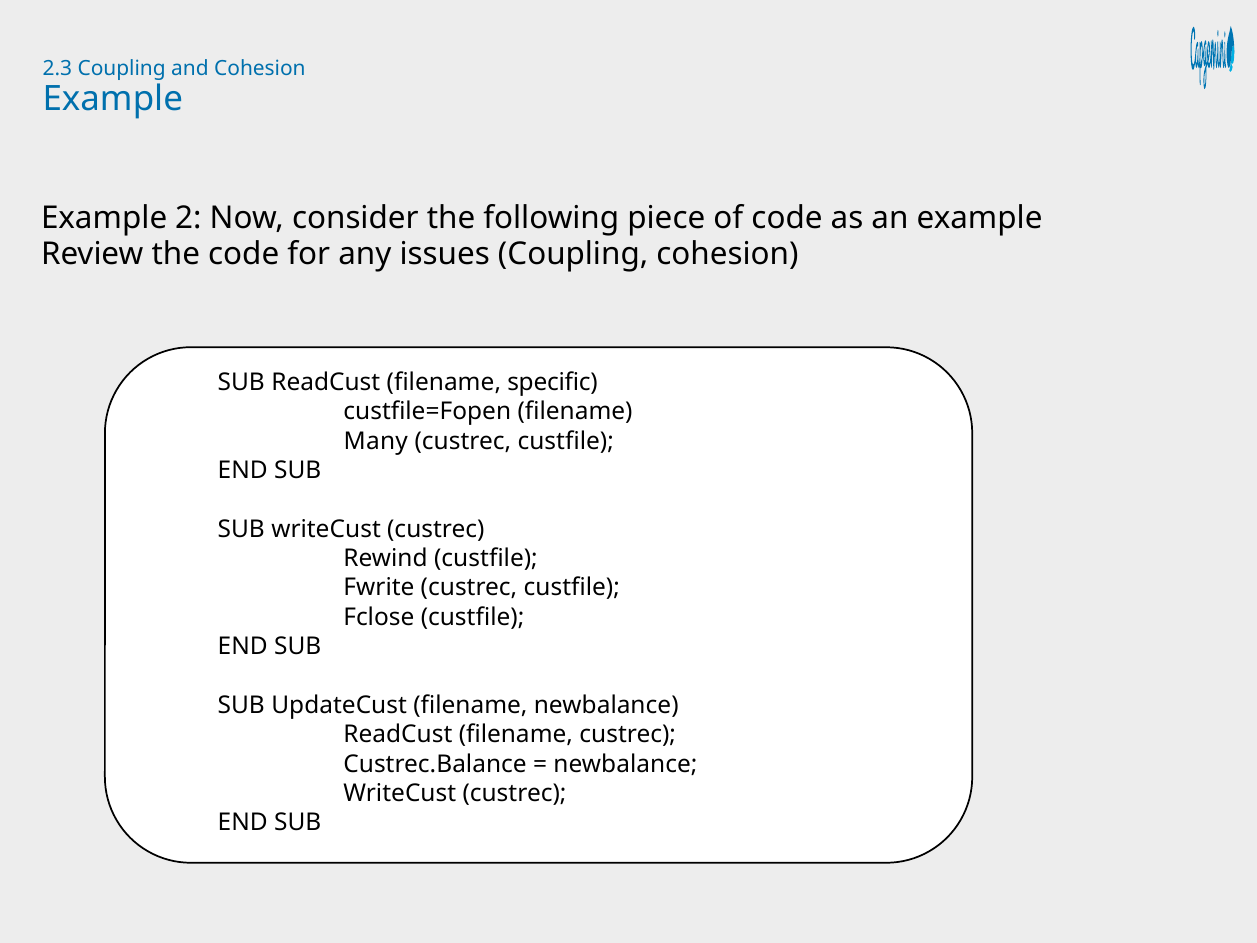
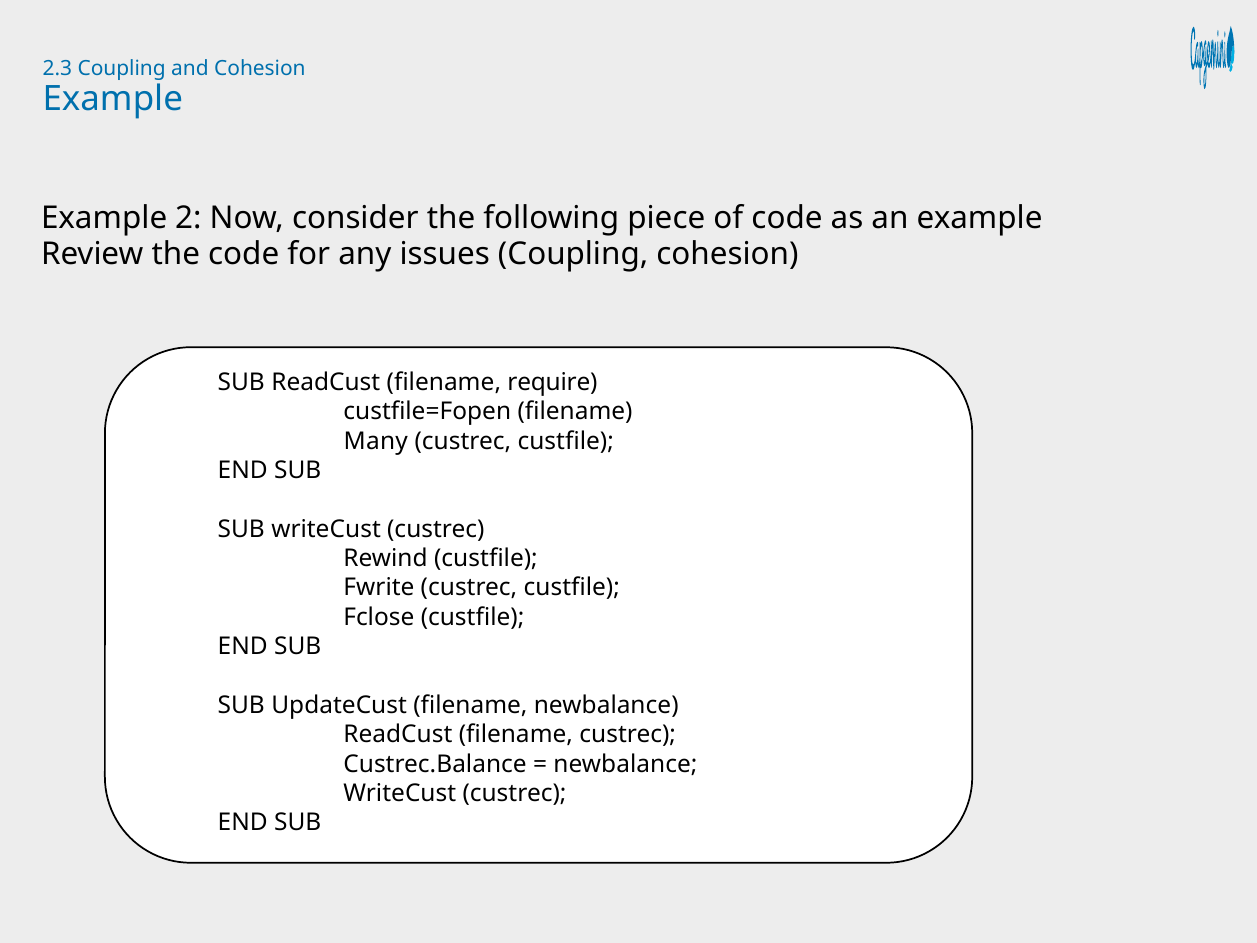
specific: specific -> require
